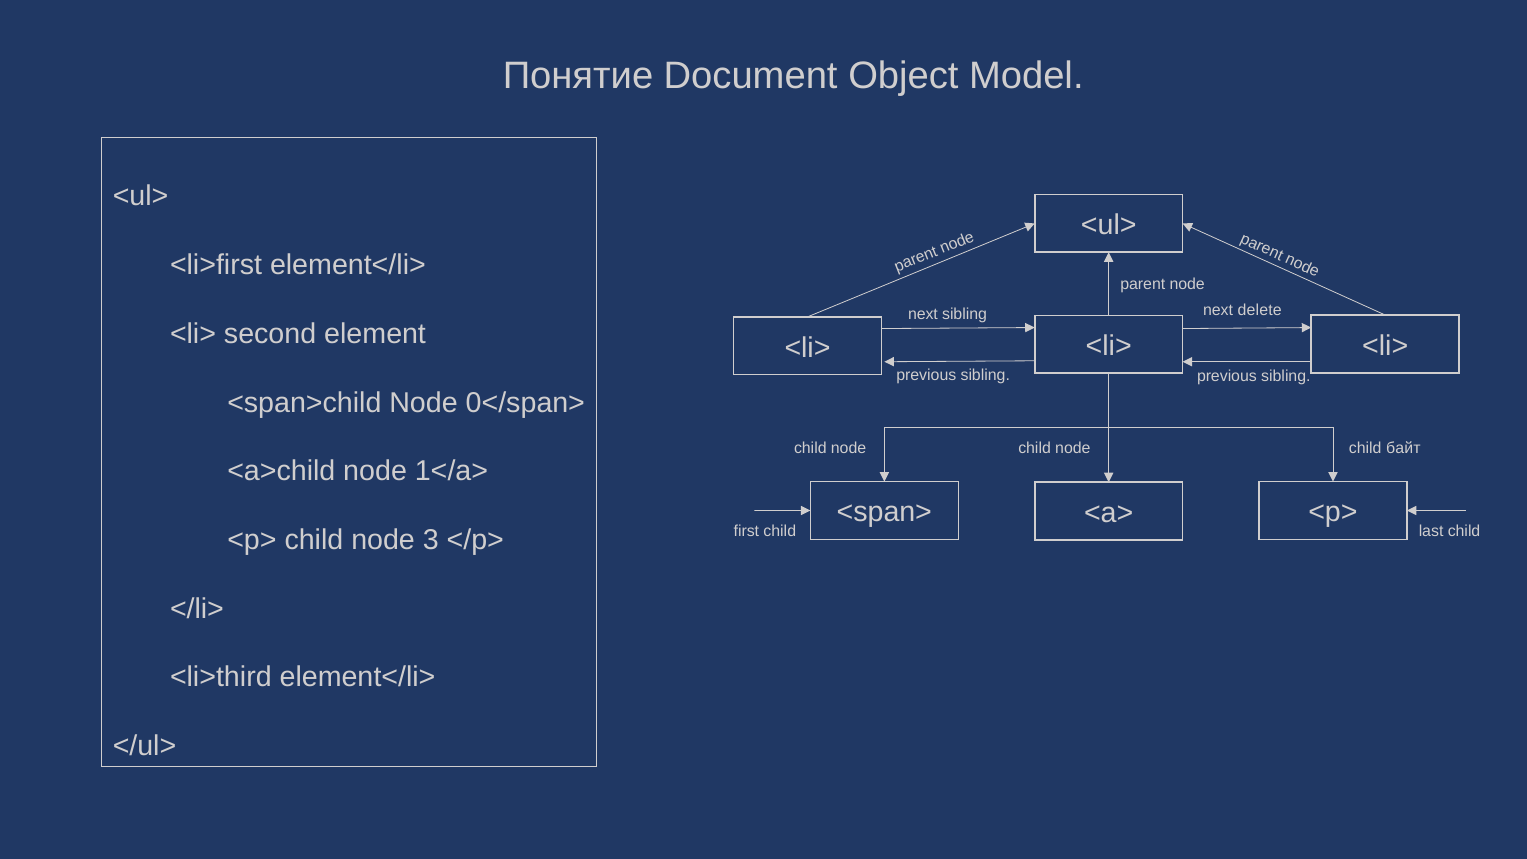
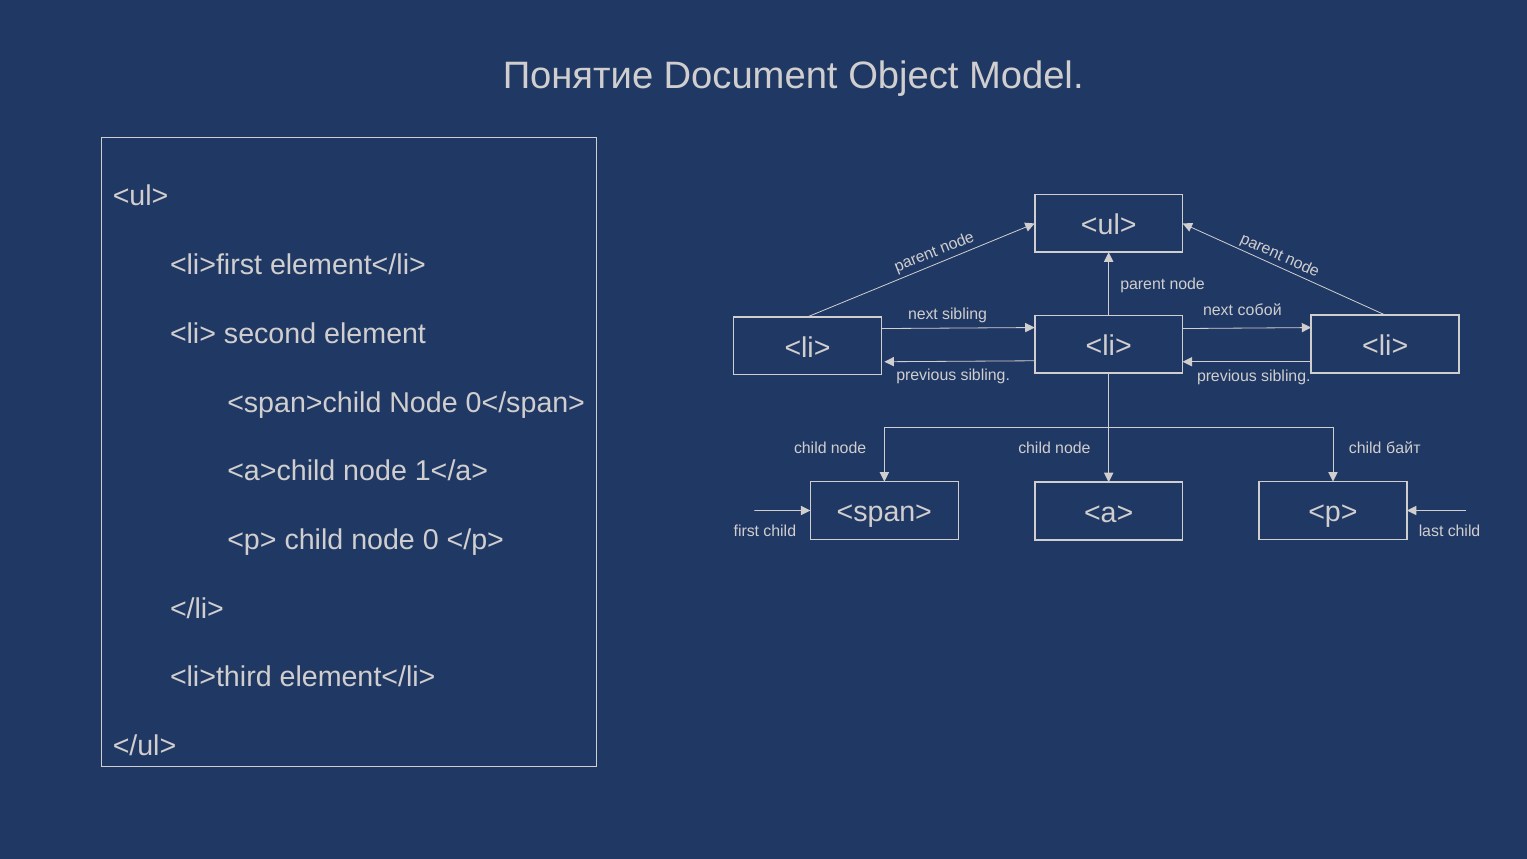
delete: delete -> собой
3: 3 -> 0
